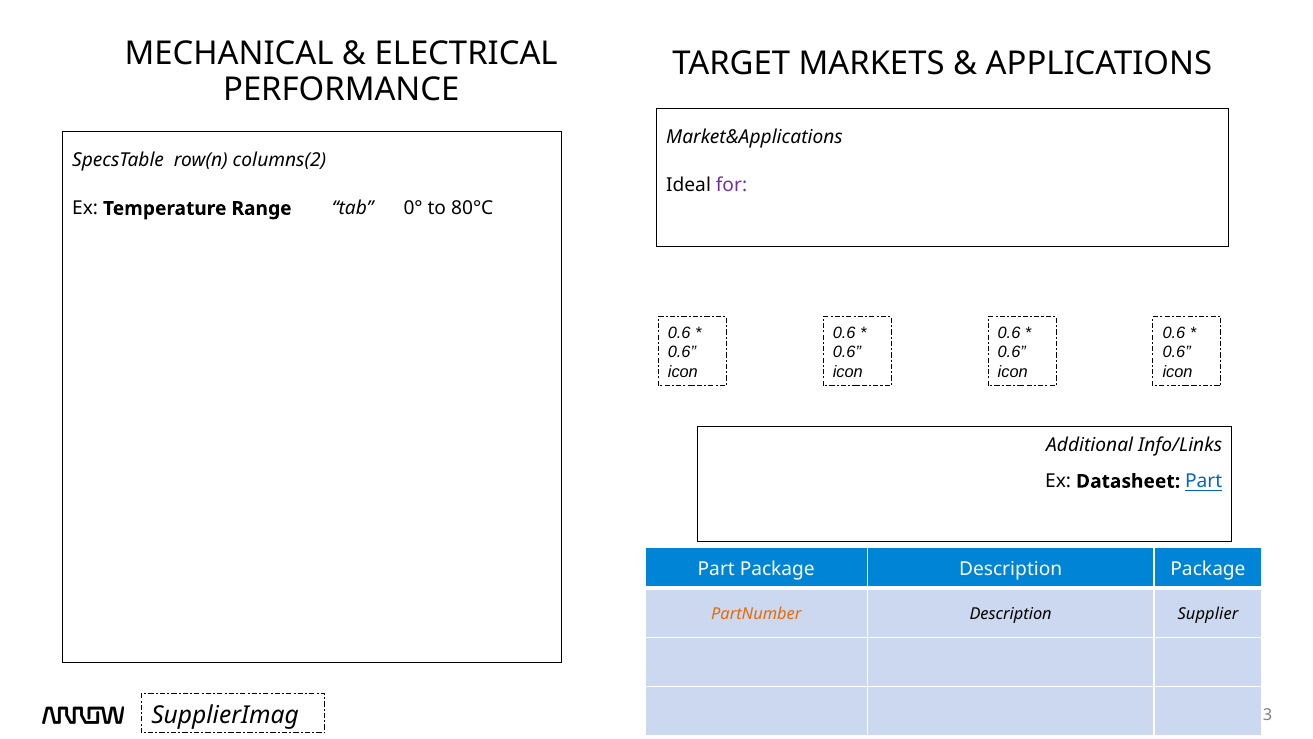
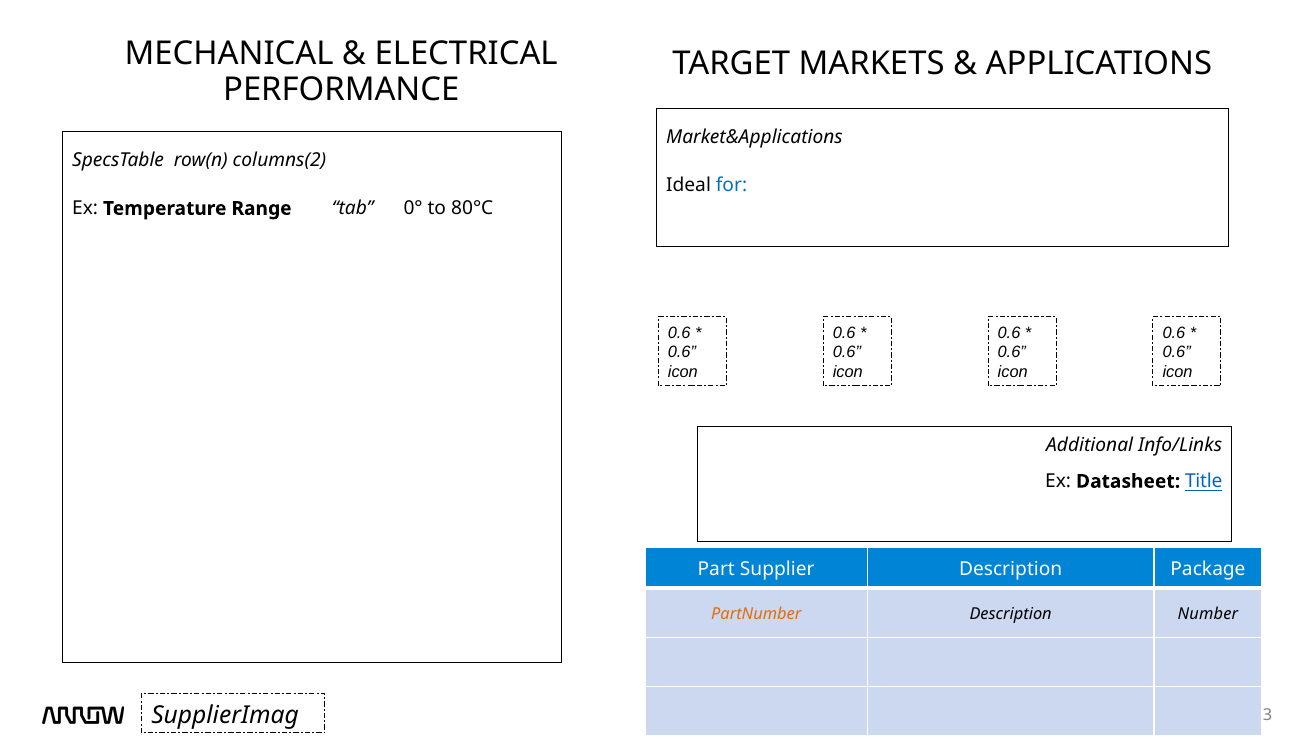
for colour: purple -> blue
Datasheet Part: Part -> Title
Part Package: Package -> Supplier
Supplier: Supplier -> Number
